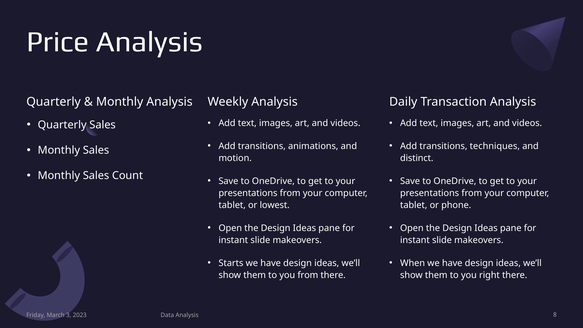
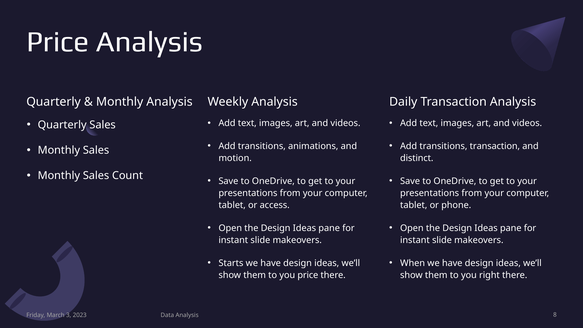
transitions techniques: techniques -> transaction
lowest: lowest -> access
you from: from -> price
